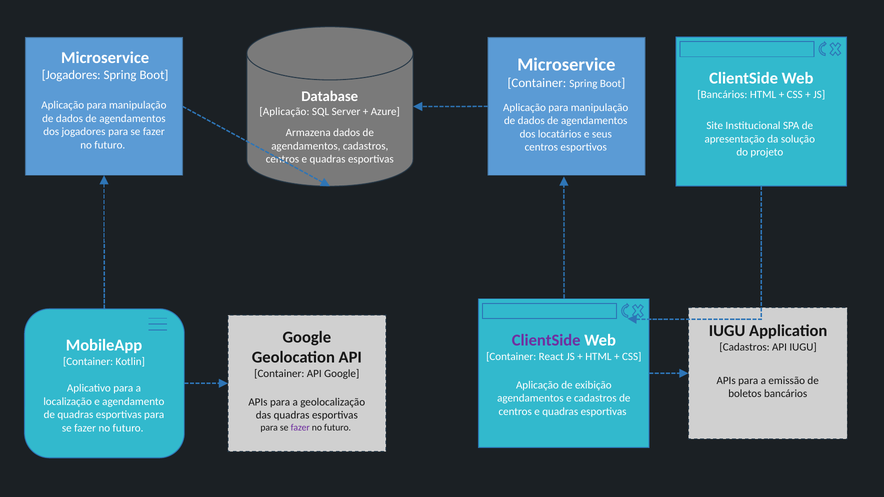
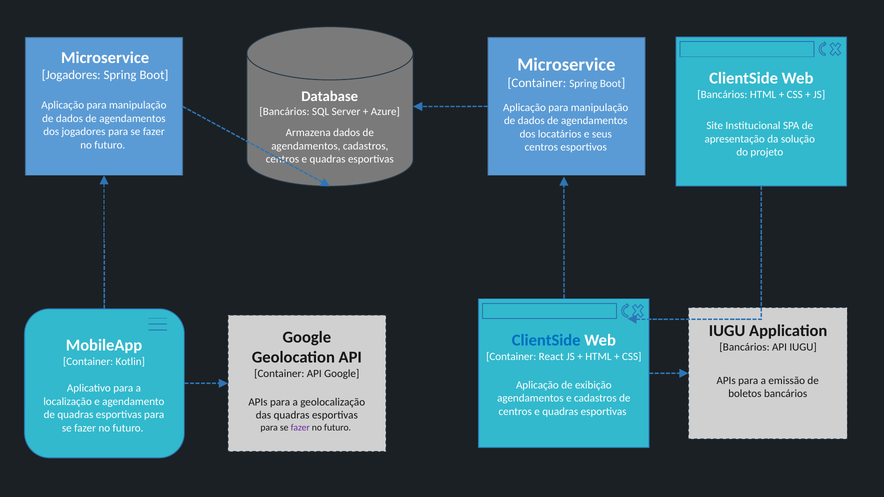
Aplicação at (284, 112): Aplicação -> Bancários
ClientSide at (546, 340) colour: purple -> blue
Cadastros at (745, 347): Cadastros -> Bancários
